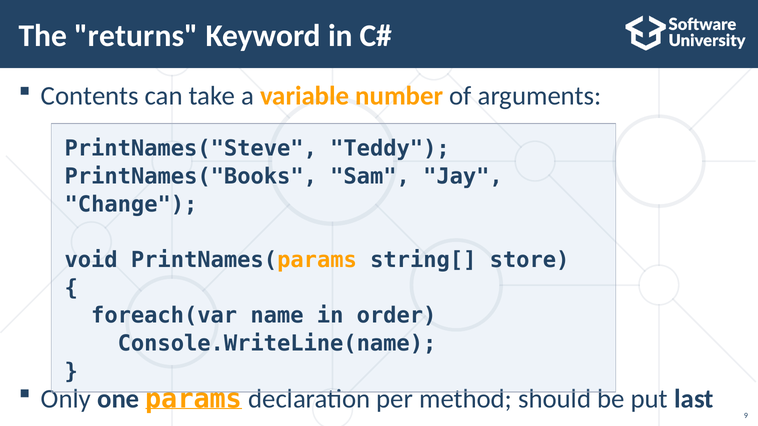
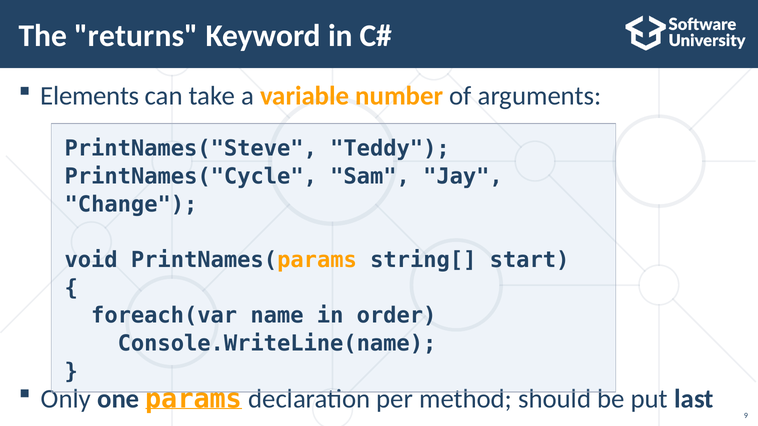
Contents: Contents -> Elements
PrintNames("Books: PrintNames("Books -> PrintNames("Cycle
store: store -> start
